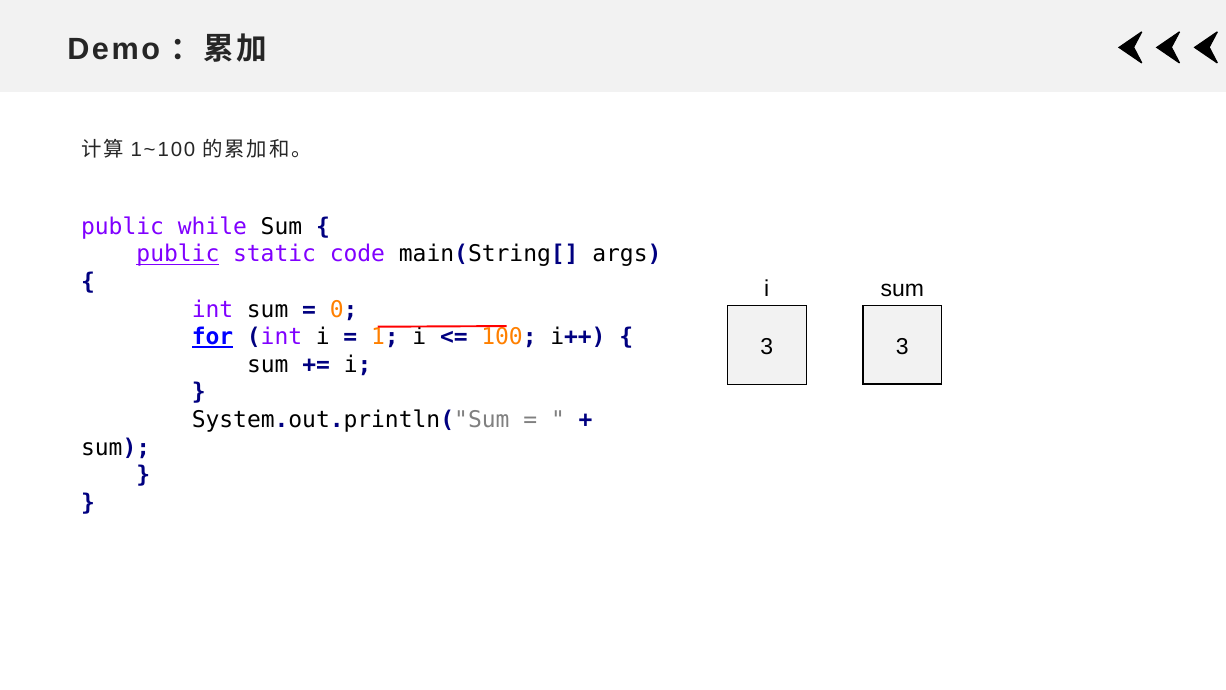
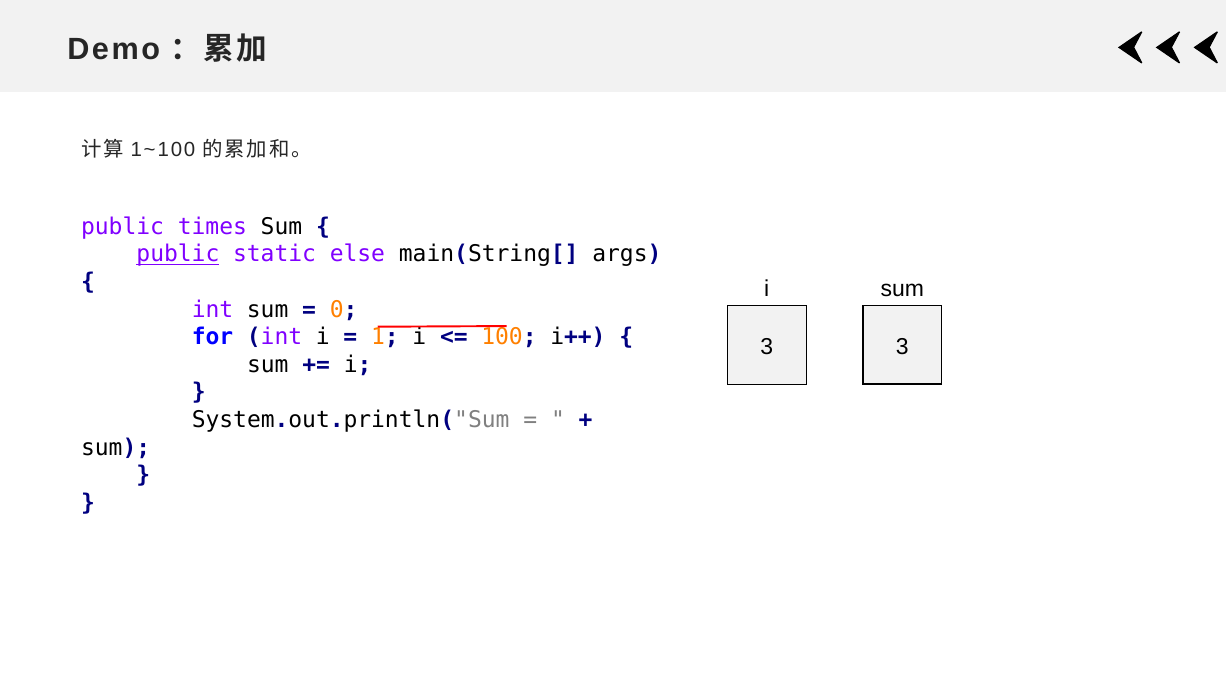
while: while -> times
code: code -> else
for underline: present -> none
